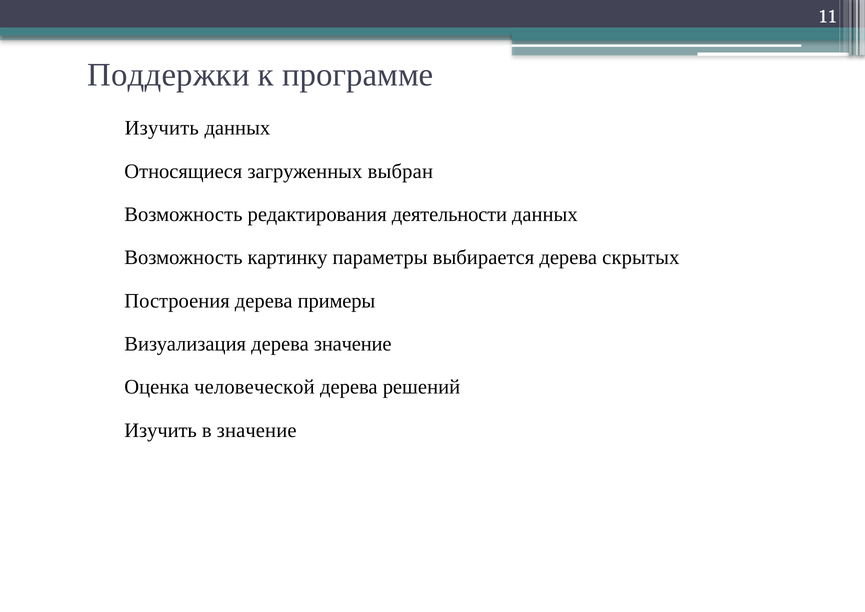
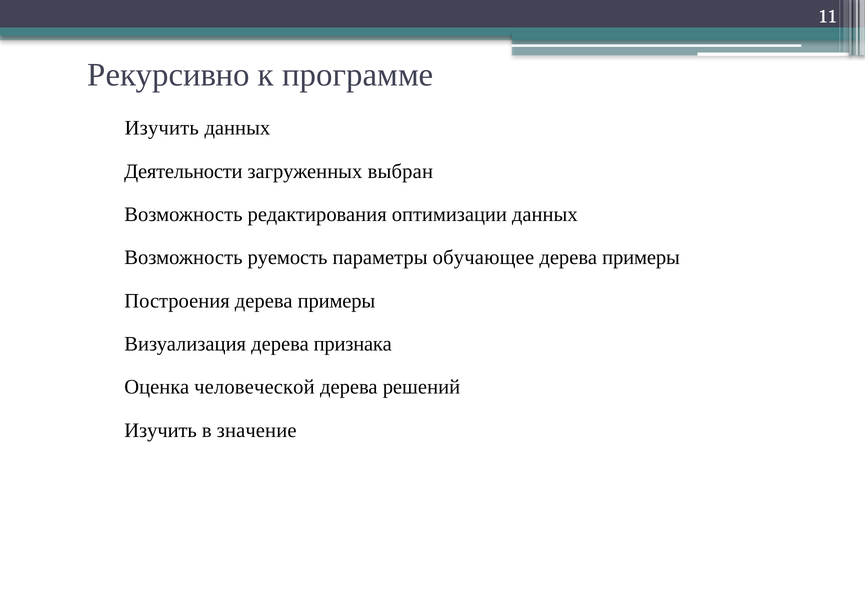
Поддержки: Поддержки -> Рекурсивно
Относящиеся: Относящиеся -> Деятельности
деятельности: деятельности -> оптимизации
картинку: картинку -> руемость
выбирается: выбирается -> обучающее
скрытых at (641, 257): скрытых -> примеры
дерева значение: значение -> признака
